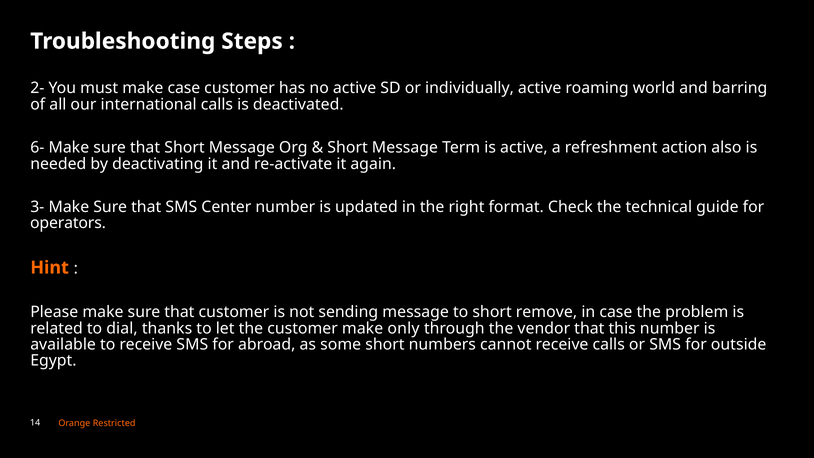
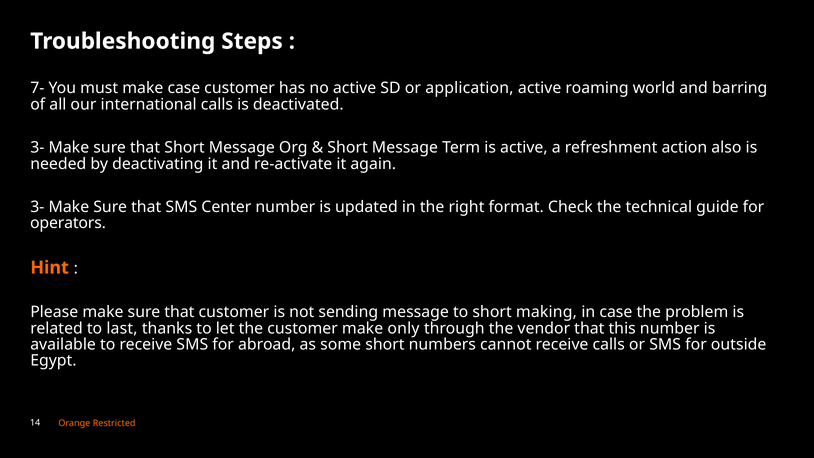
2-: 2- -> 7-
individually: individually -> application
6- at (37, 148): 6- -> 3-
remove: remove -> making
dial: dial -> last
